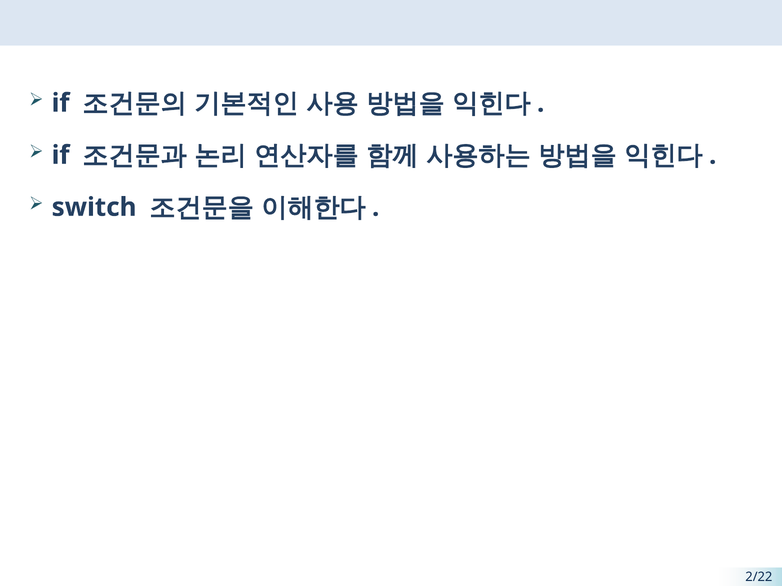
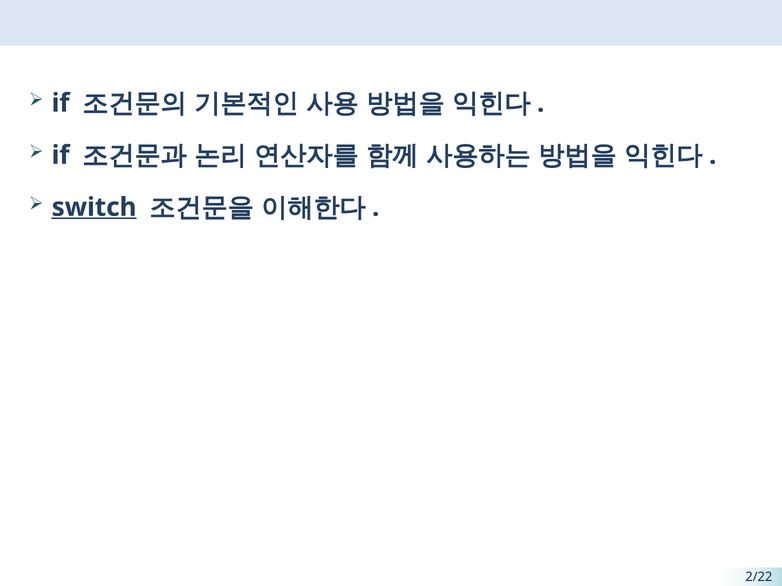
switch underline: none -> present
